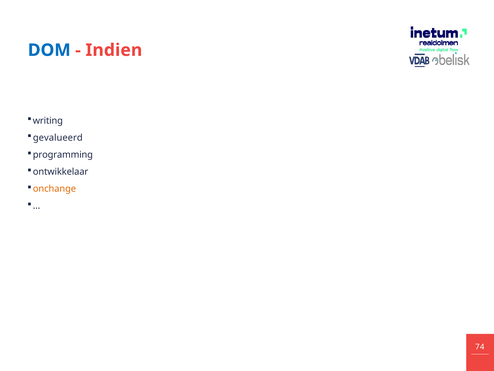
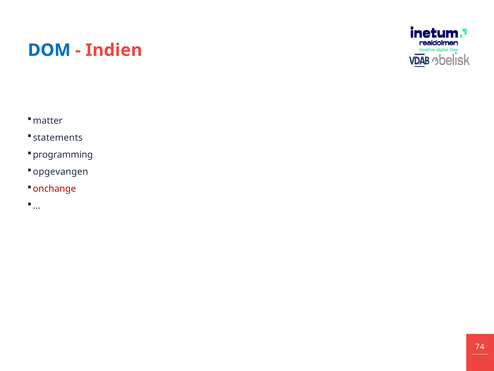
writing: writing -> matter
gevalueerd: gevalueerd -> statements
ontwikkelaar: ontwikkelaar -> opgevangen
onchange colour: orange -> red
